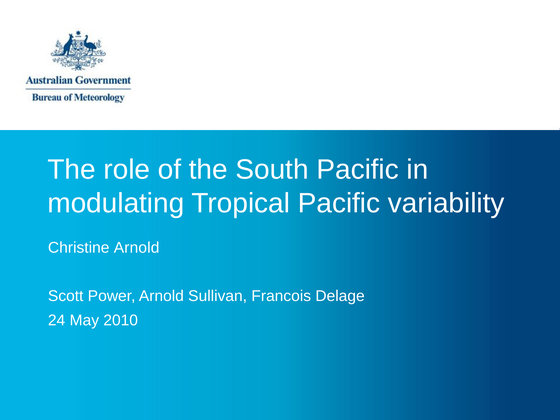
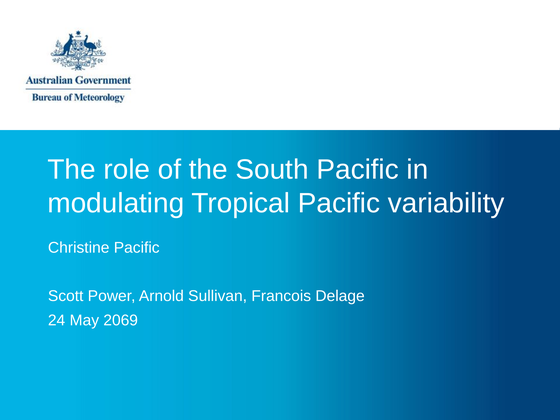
Christine Arnold: Arnold -> Pacific
2010: 2010 -> 2069
